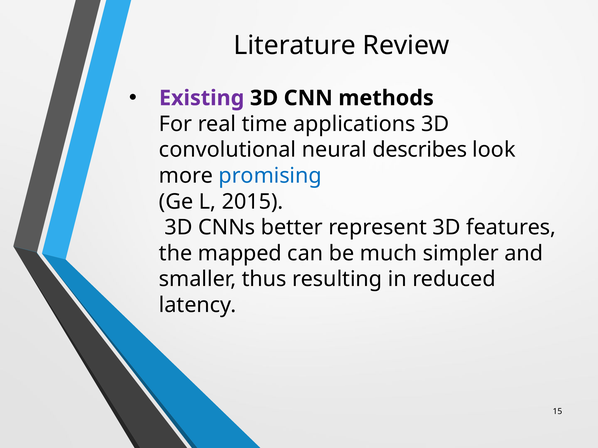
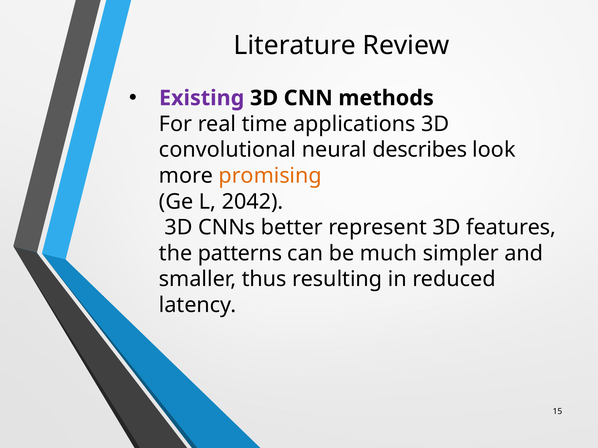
promising colour: blue -> orange
2015: 2015 -> 2042
mapped: mapped -> patterns
